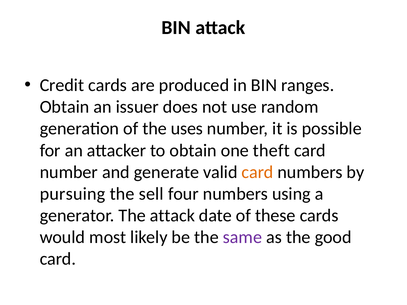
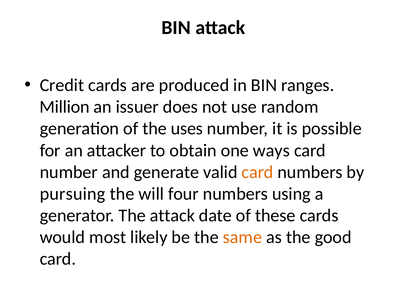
Obtain at (65, 107): Obtain -> Million
theft: theft -> ways
sell: sell -> will
same colour: purple -> orange
